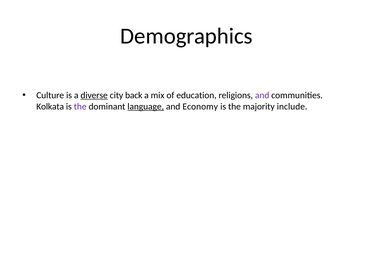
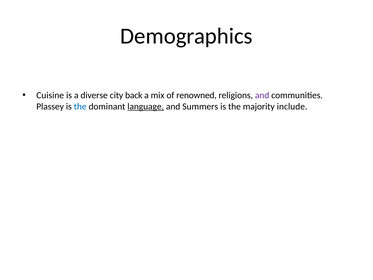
Culture: Culture -> Cuisine
diverse underline: present -> none
education: education -> renowned
Kolkata: Kolkata -> Plassey
the at (80, 106) colour: purple -> blue
Economy: Economy -> Summers
